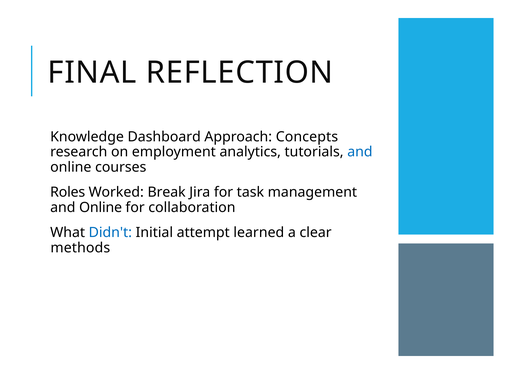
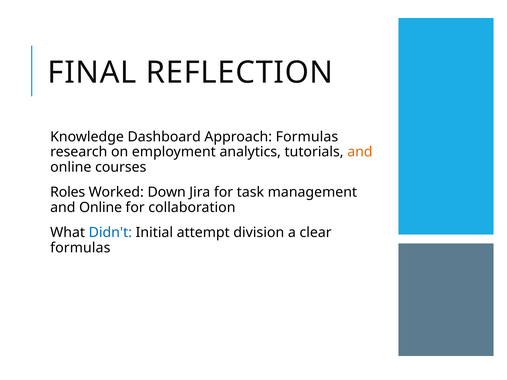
Approach Concepts: Concepts -> Formulas
and at (360, 152) colour: blue -> orange
Break: Break -> Down
learned: learned -> division
methods at (80, 248): methods -> formulas
